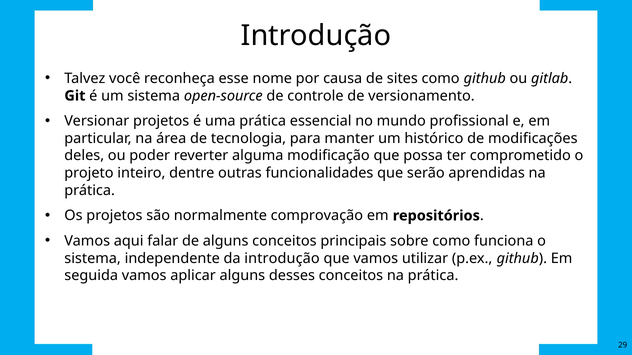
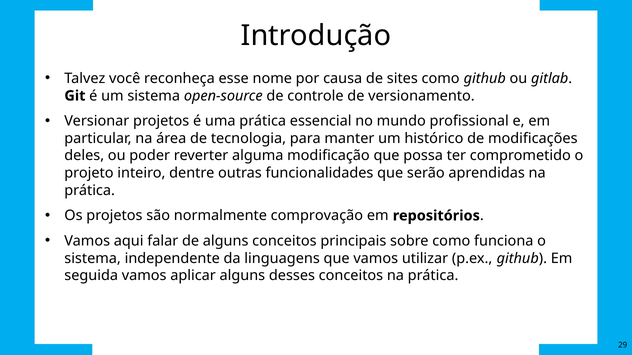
da introdução: introdução -> linguagens
